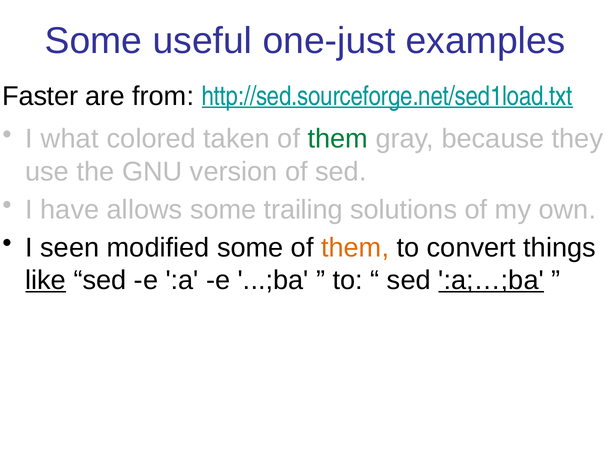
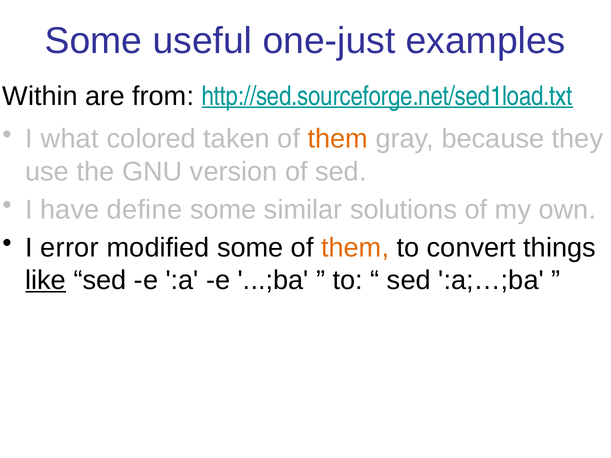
Faster: Faster -> Within
them at (338, 139) colour: green -> orange
allows: allows -> define
trailing: trailing -> similar
seen: seen -> error
:a;…;ba underline: present -> none
